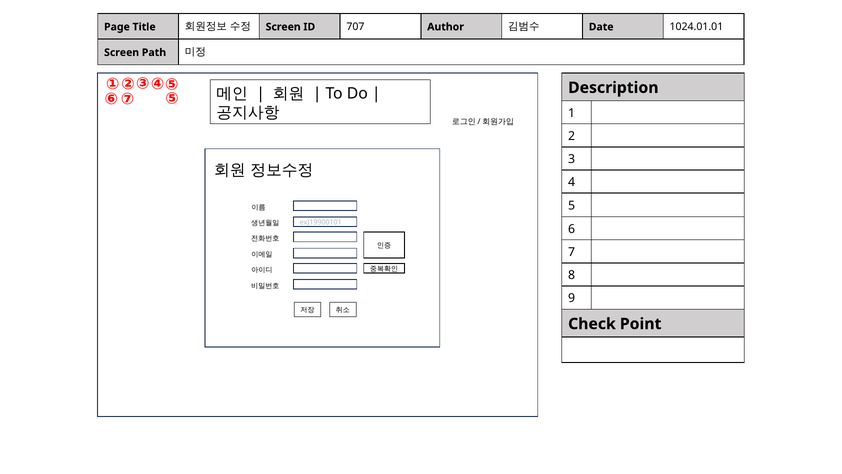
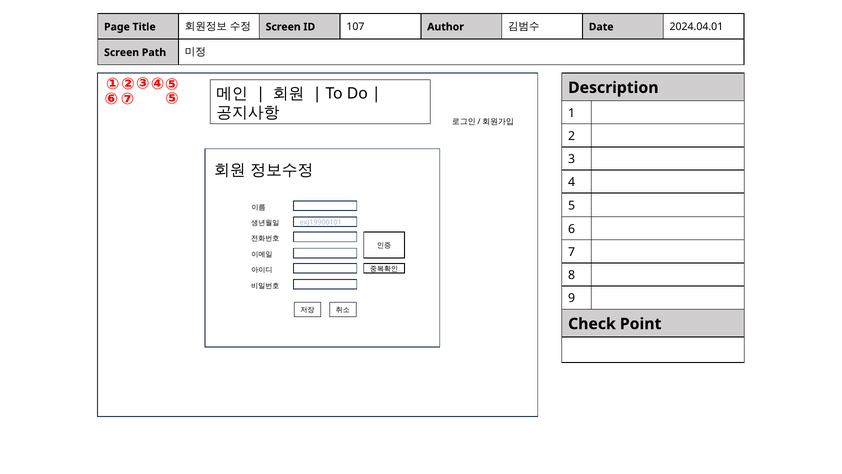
707: 707 -> 107
1024.01.01: 1024.01.01 -> 2024.04.01
